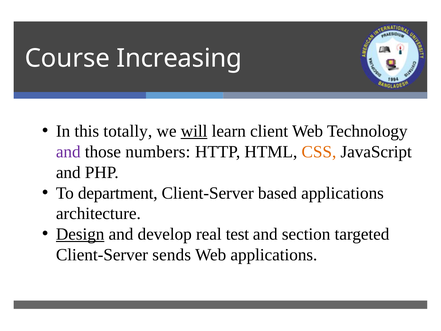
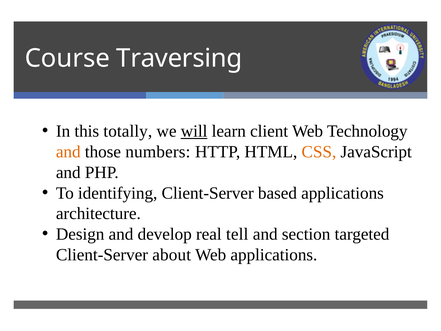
Increasing: Increasing -> Traversing
and at (68, 152) colour: purple -> orange
department: department -> identifying
Design underline: present -> none
test: test -> tell
sends: sends -> about
